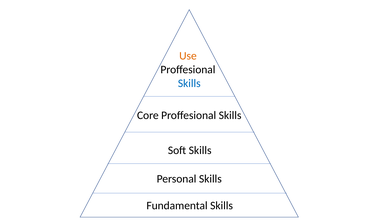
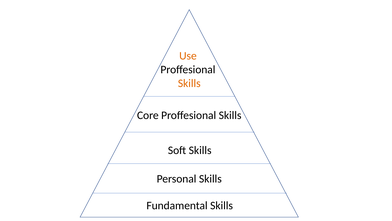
Skills at (189, 83) colour: blue -> orange
